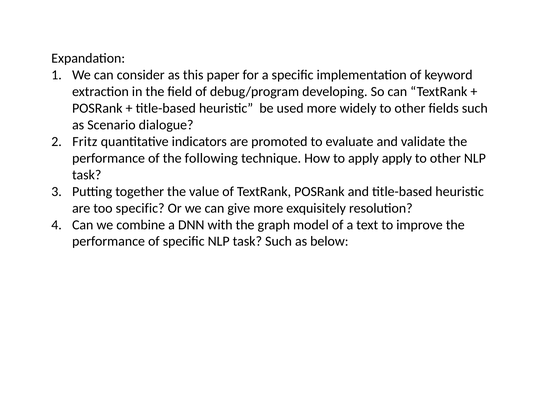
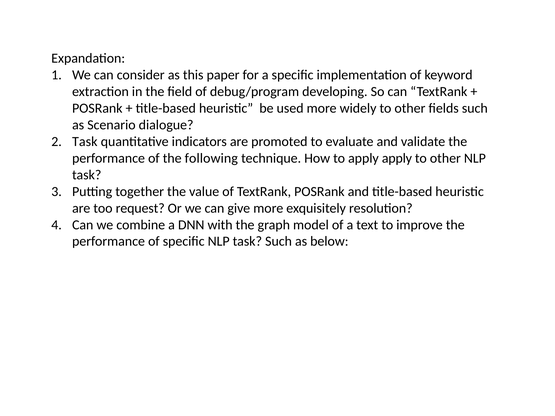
Fritz at (85, 142): Fritz -> Task
too specific: specific -> request
